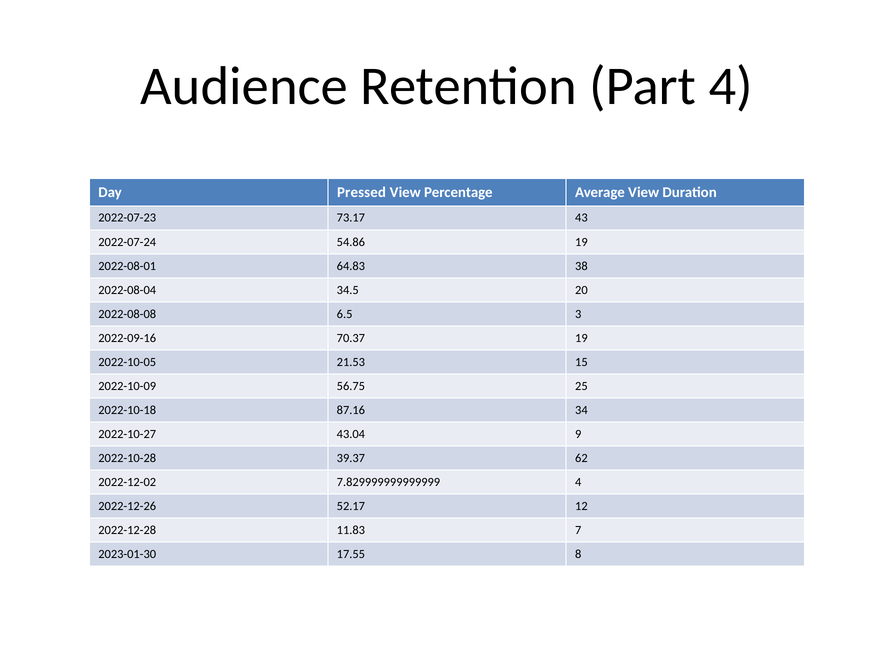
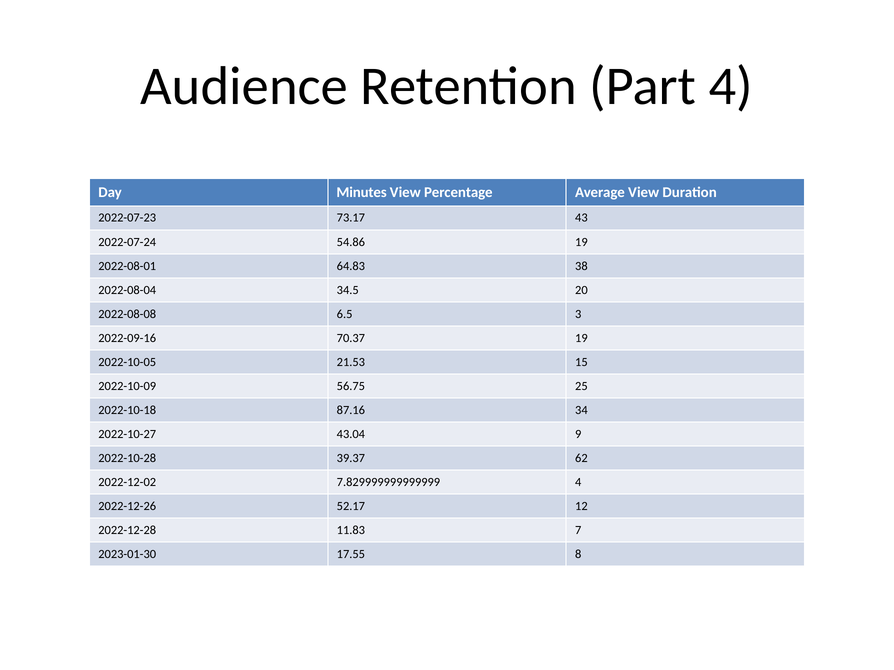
Pressed: Pressed -> Minutes
